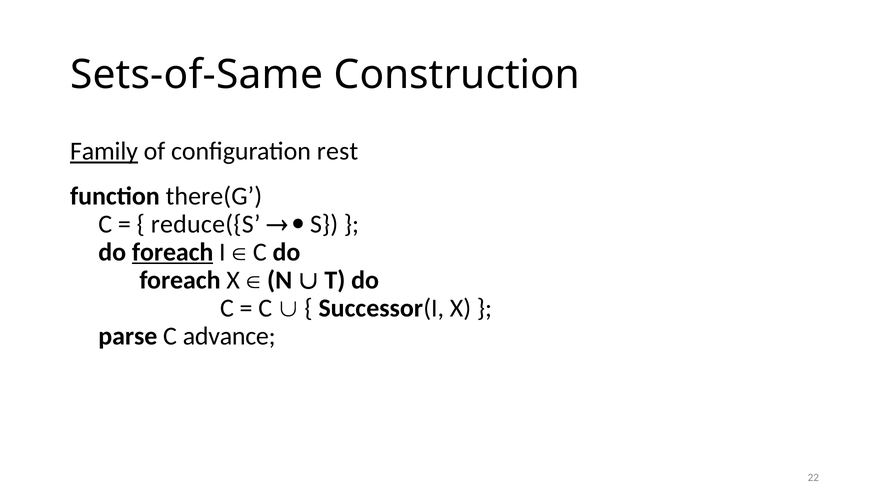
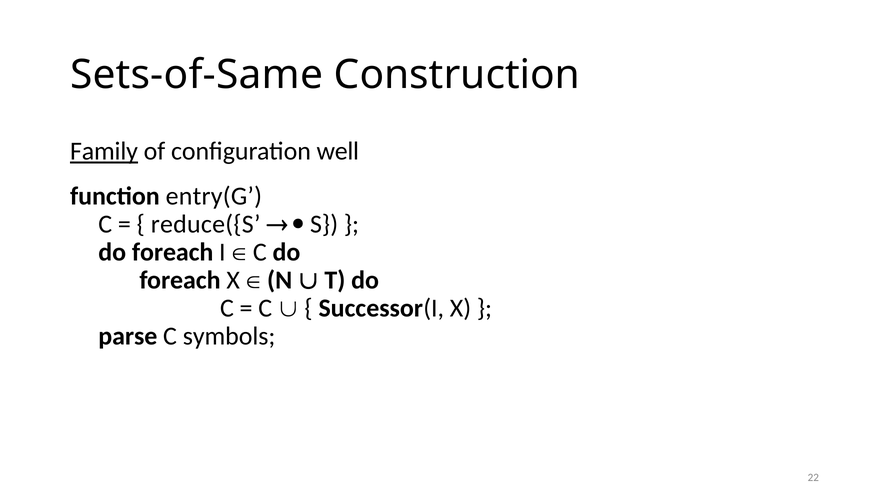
rest: rest -> well
there(G: there(G -> entry(G
foreach at (173, 252) underline: present -> none
advance: advance -> symbols
